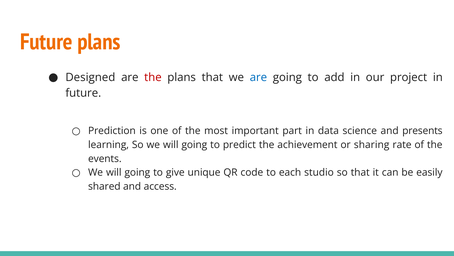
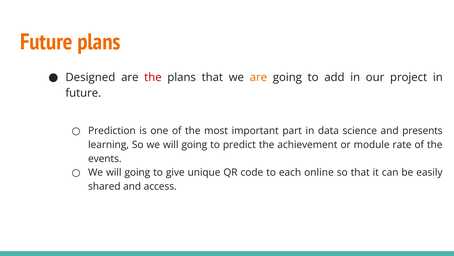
are at (258, 77) colour: blue -> orange
sharing: sharing -> module
studio: studio -> online
